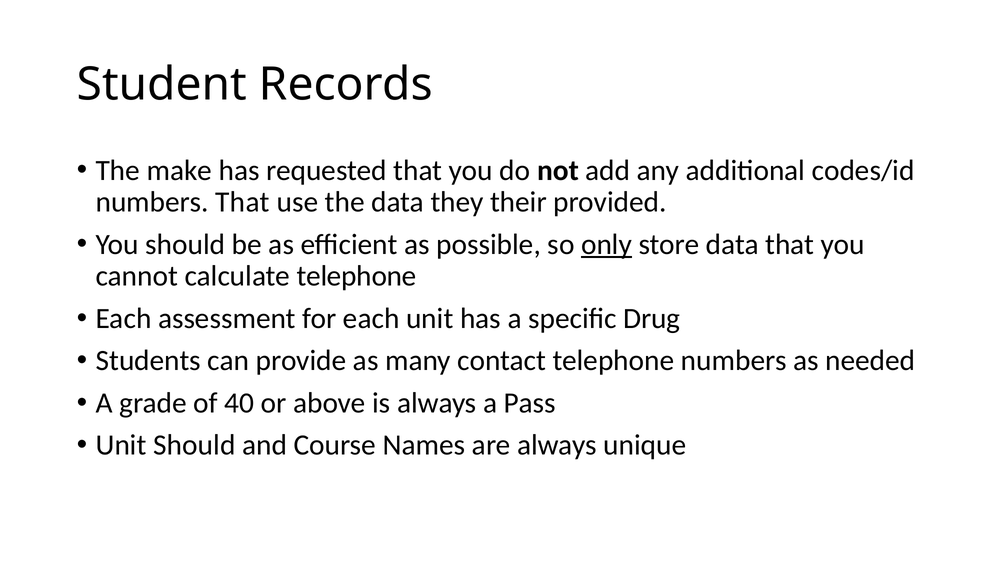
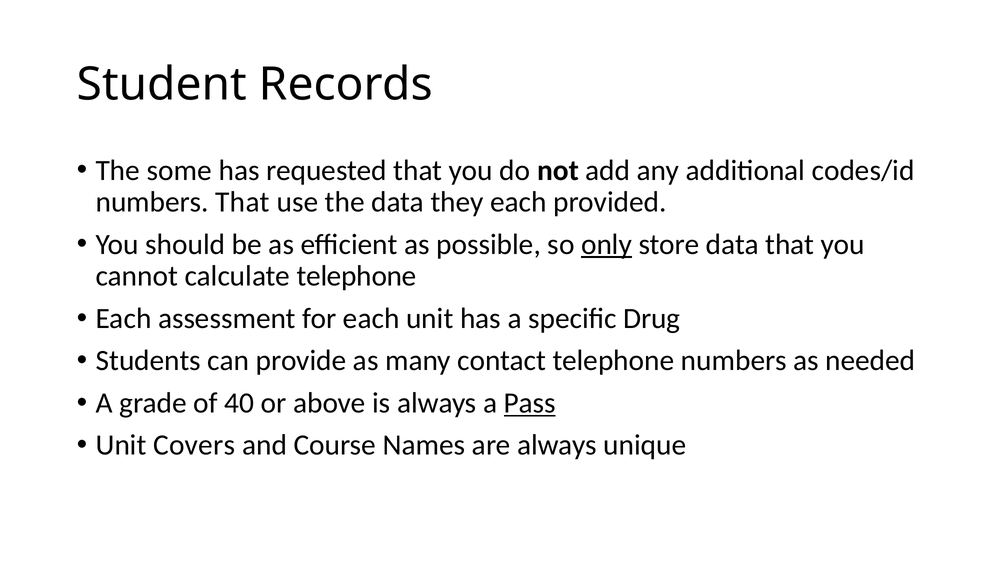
make: make -> some
they their: their -> each
Pass underline: none -> present
Unit Should: Should -> Covers
